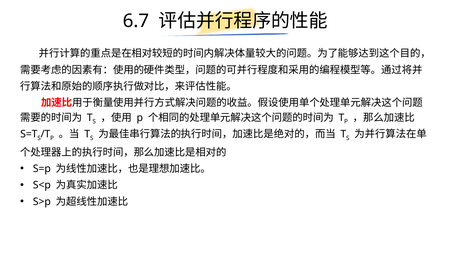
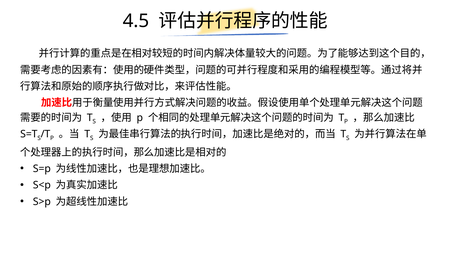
6.7: 6.7 -> 4.5
